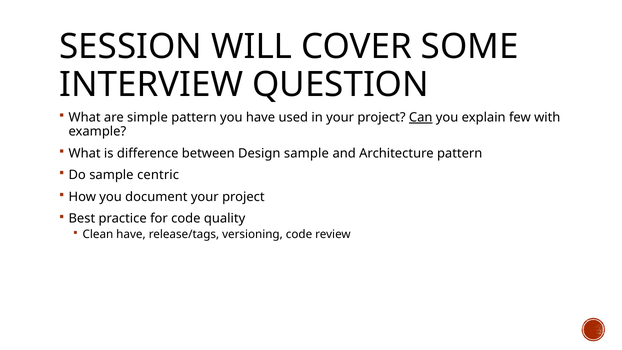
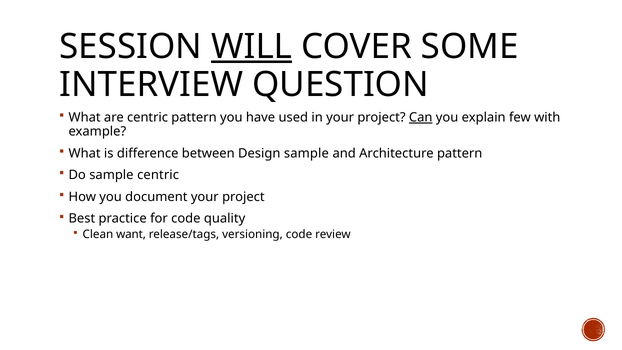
WILL underline: none -> present
are simple: simple -> centric
Clean have: have -> want
